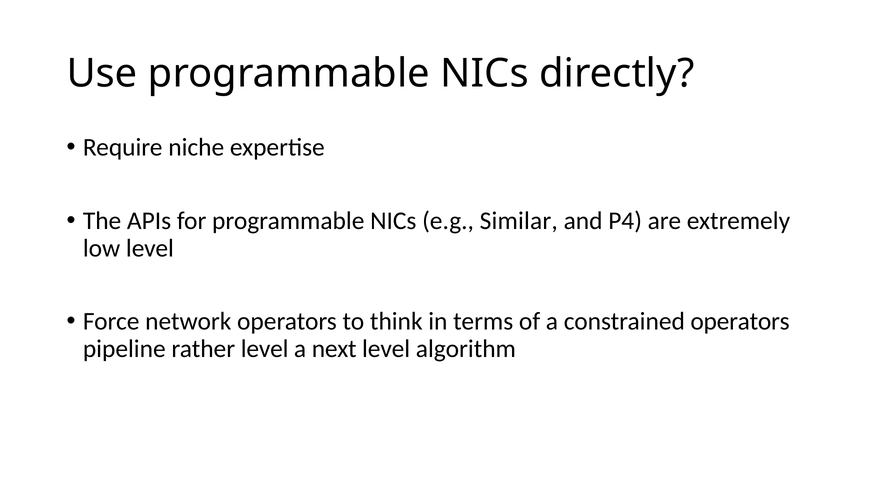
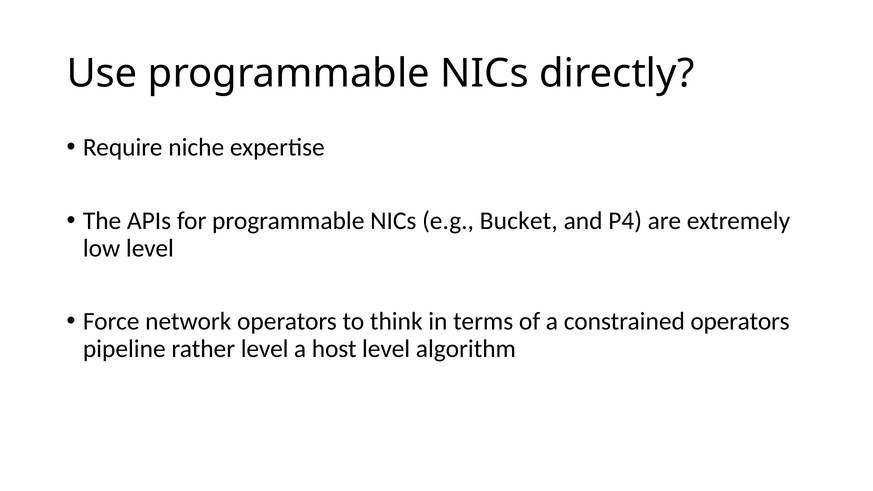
Similar: Similar -> Bucket
next: next -> host
